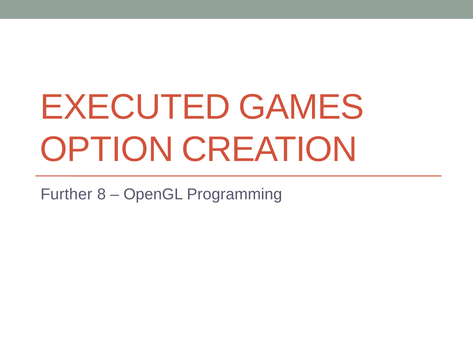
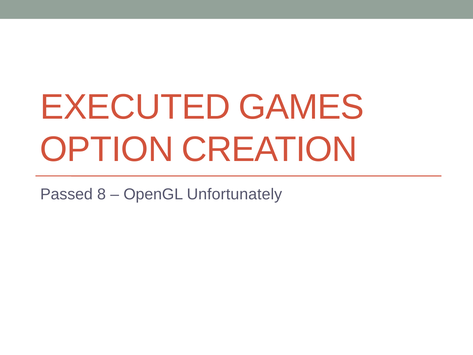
Further: Further -> Passed
Programming: Programming -> Unfortunately
